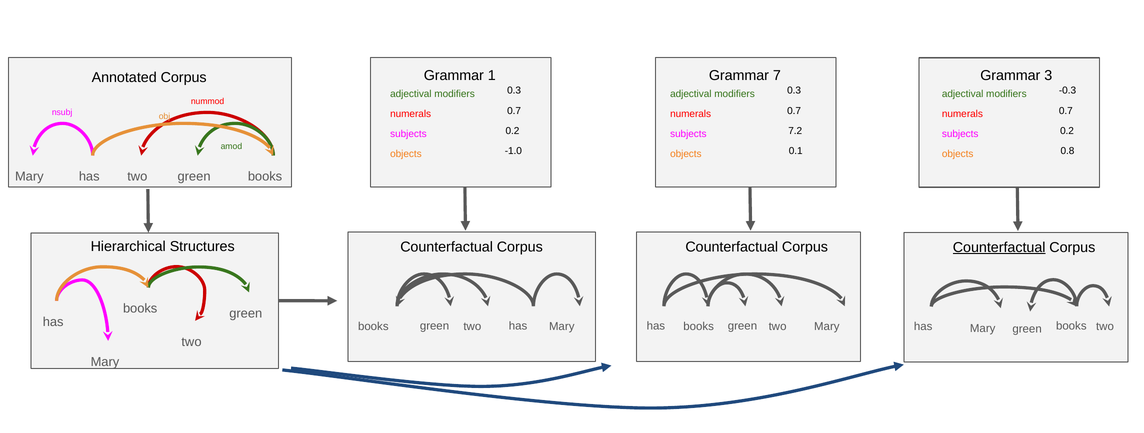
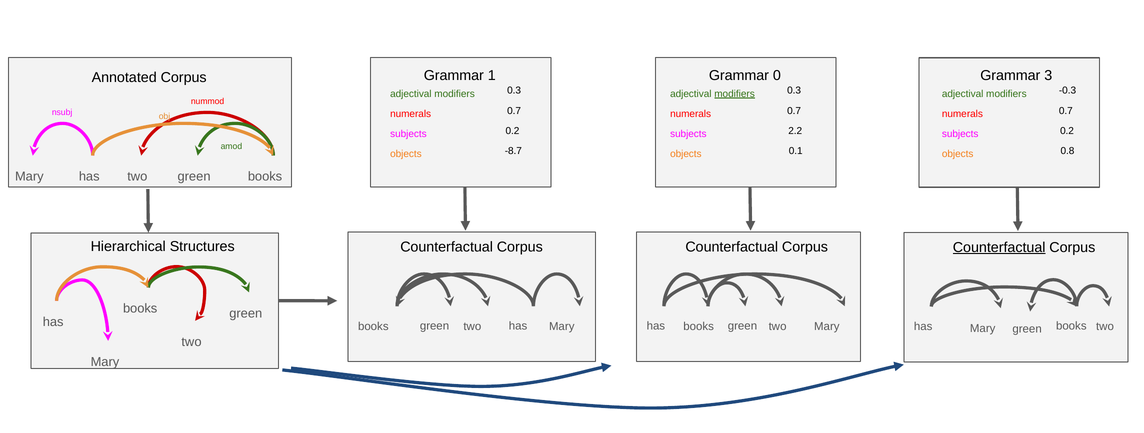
7: 7 -> 0
modifiers at (735, 94) underline: none -> present
7.2: 7.2 -> 2.2
-1.0: -1.0 -> -8.7
